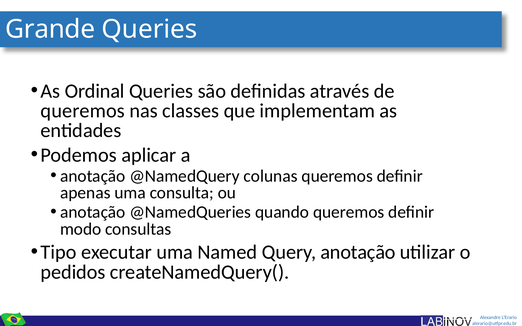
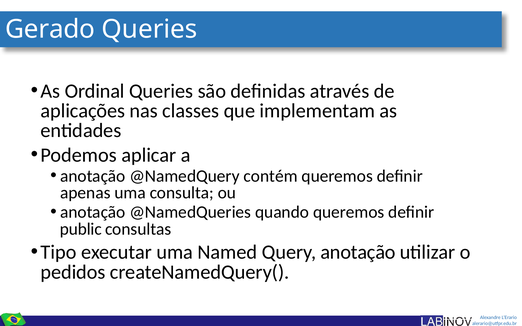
Grande: Grande -> Gerado
queremos at (83, 111): queremos -> aplicações
colunas: colunas -> contém
modo: modo -> public
